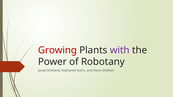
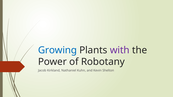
Growing colour: red -> blue
